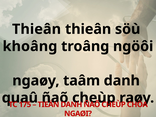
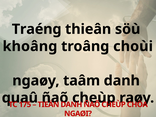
Thieân at (37, 29): Thieân -> Traéng
ngöôi: ngöôi -> choùi
